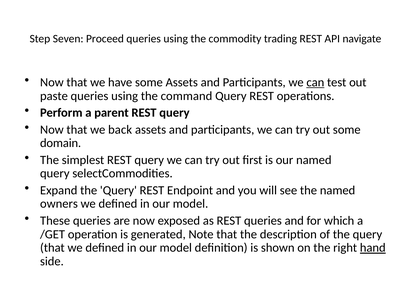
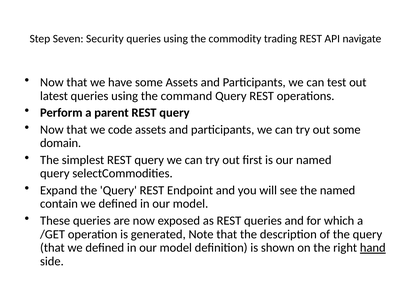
Proceed: Proceed -> Security
can at (315, 82) underline: present -> none
paste: paste -> latest
back: back -> code
owners: owners -> contain
